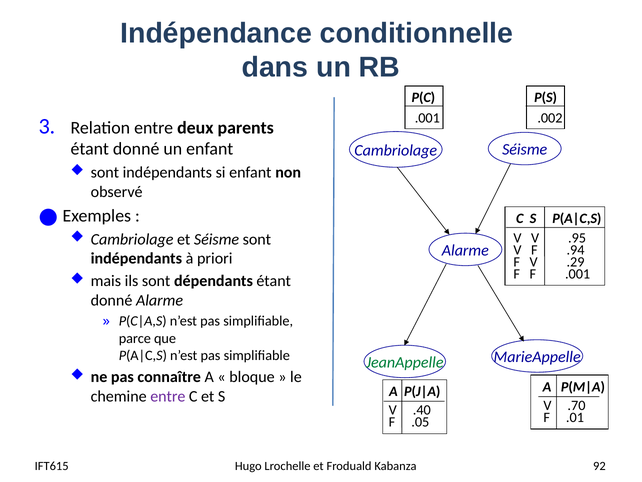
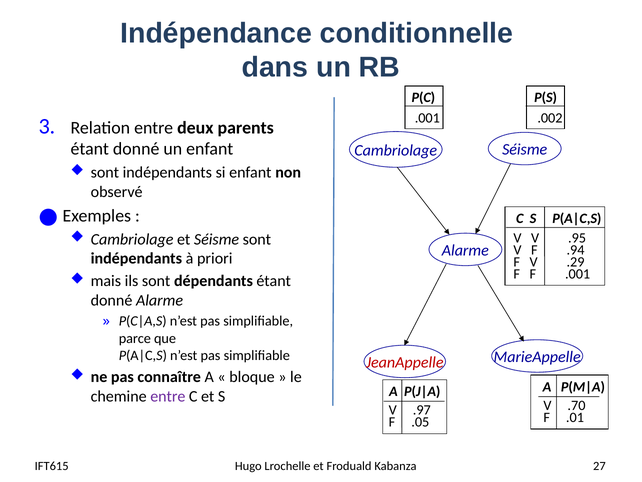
JeanAppelle colour: green -> red
.40: .40 -> .97
92: 92 -> 27
